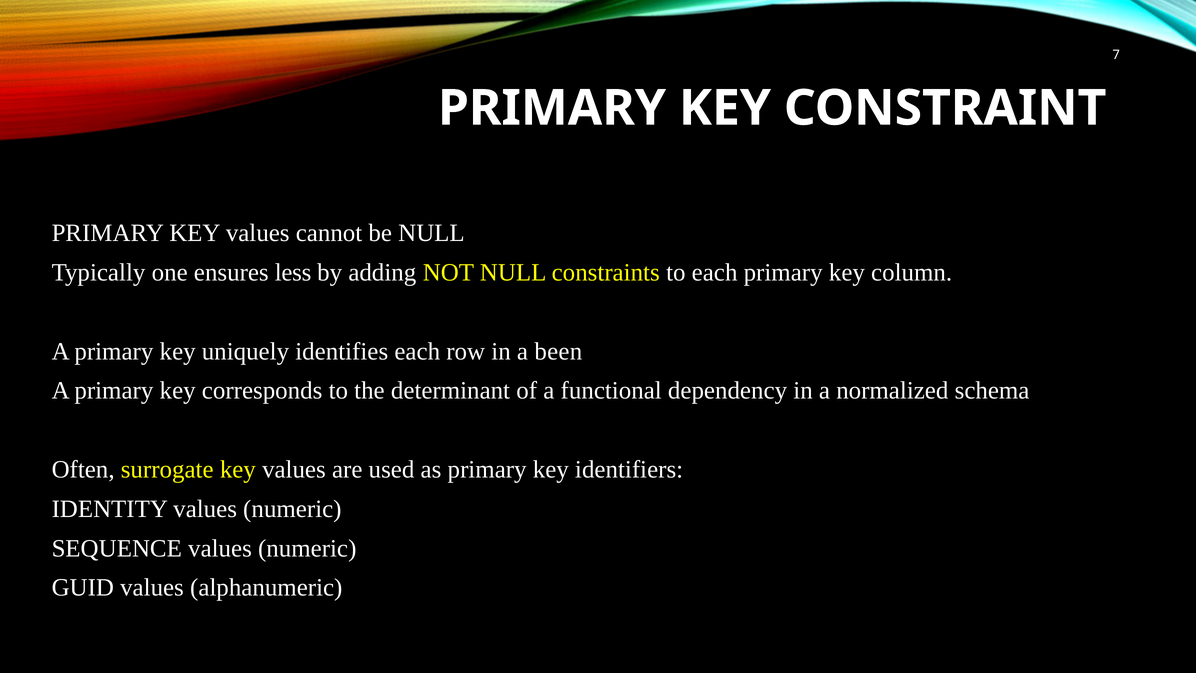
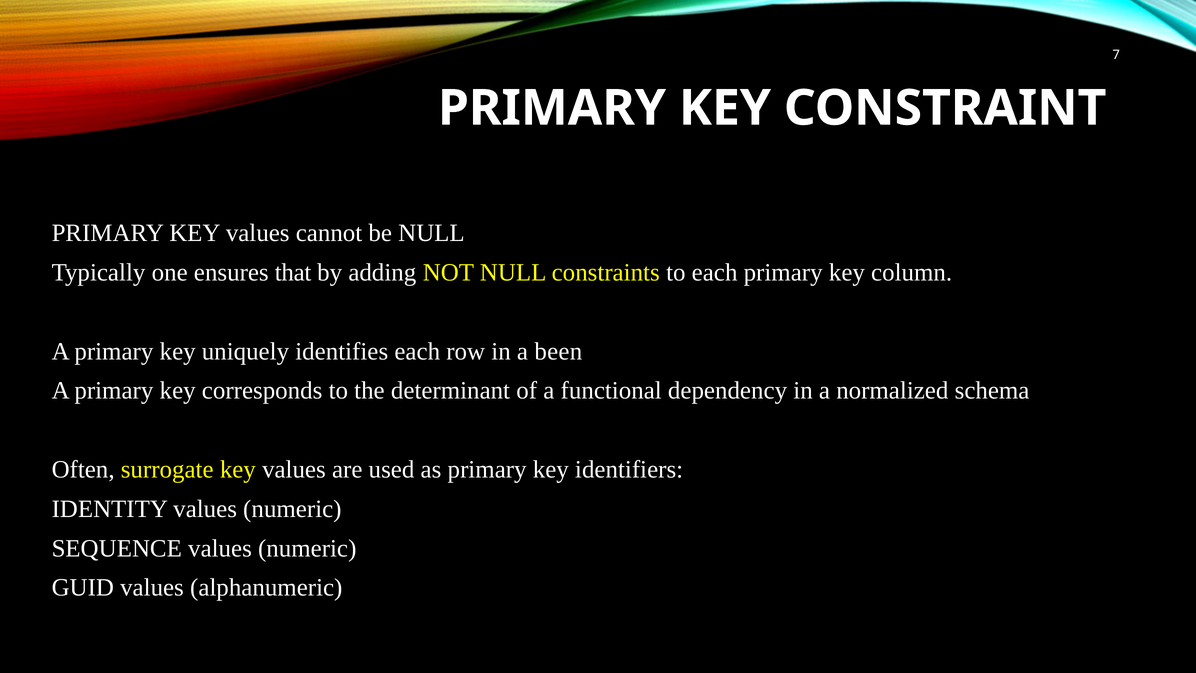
less: less -> that
